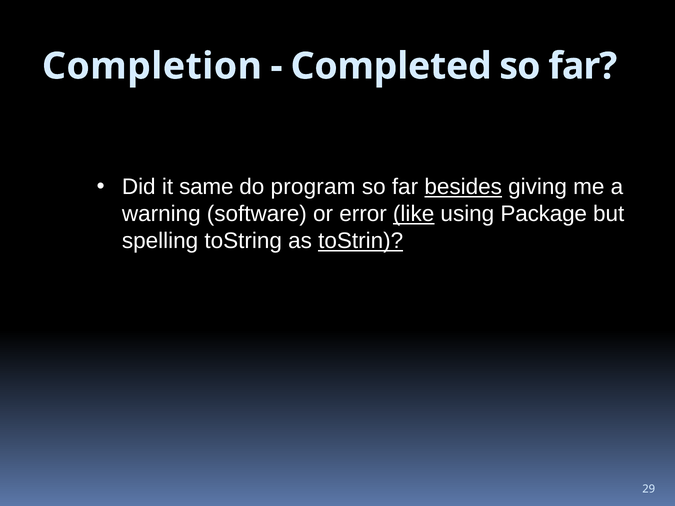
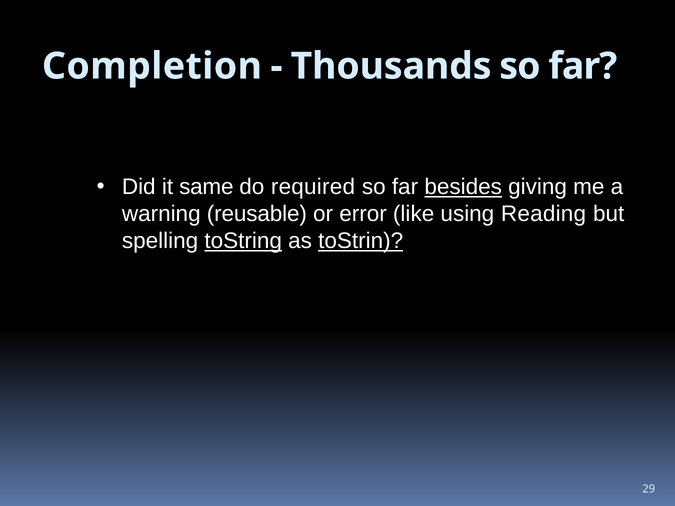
Completed: Completed -> Thousands
program: program -> required
software: software -> reusable
like underline: present -> none
Package: Package -> Reading
toString underline: none -> present
